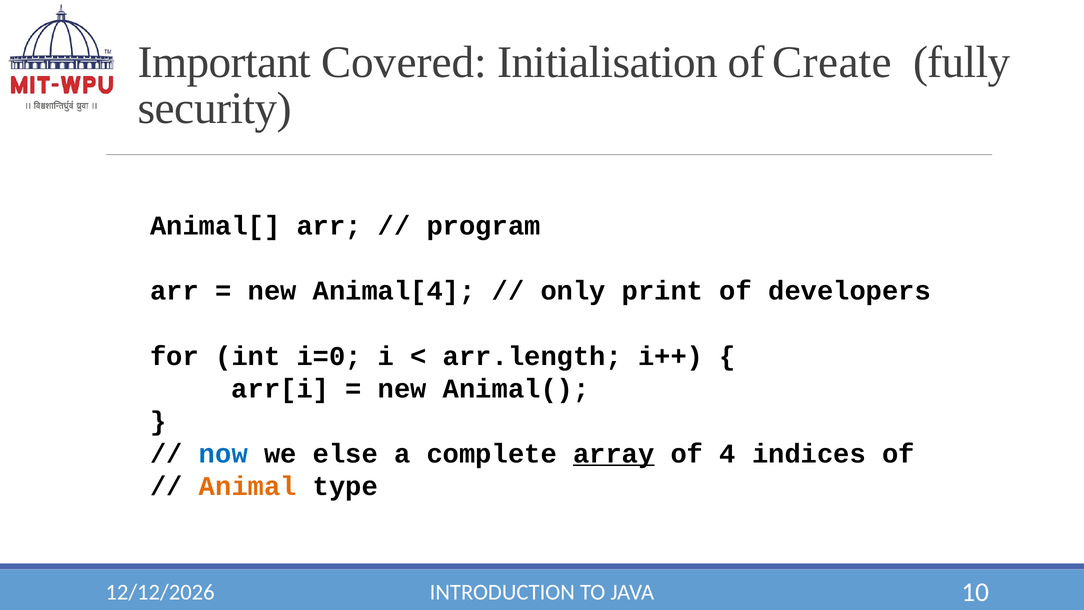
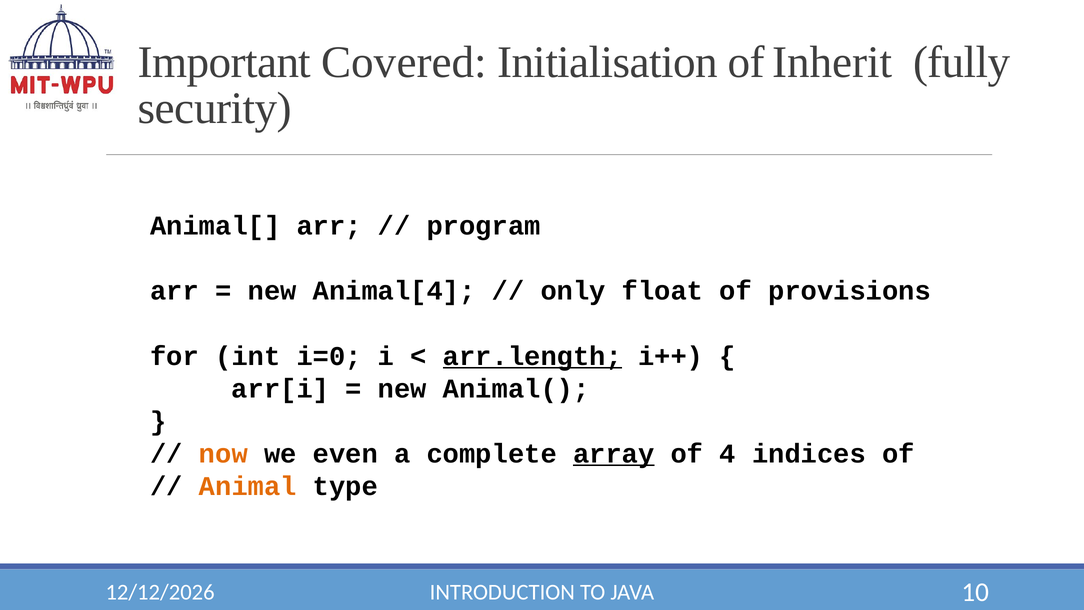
Create: Create -> Inherit
print: print -> float
developers: developers -> provisions
arr.length underline: none -> present
now colour: blue -> orange
else: else -> even
